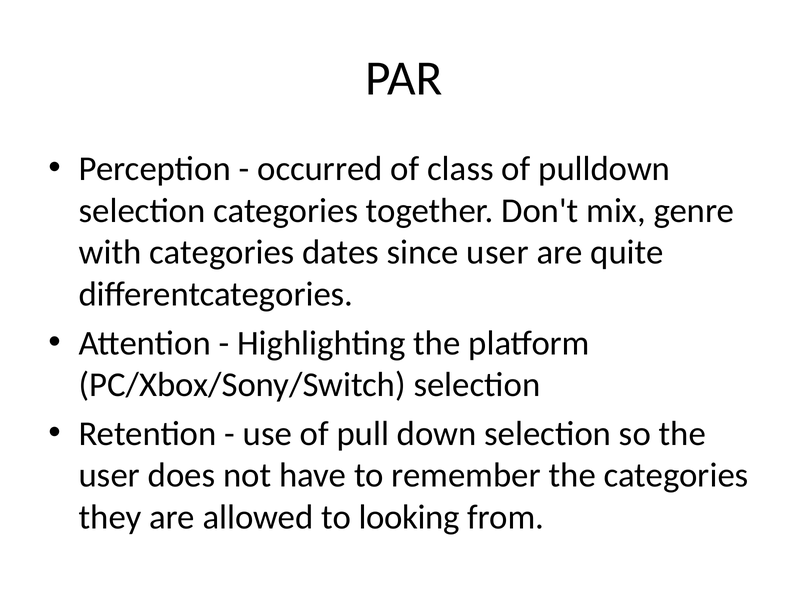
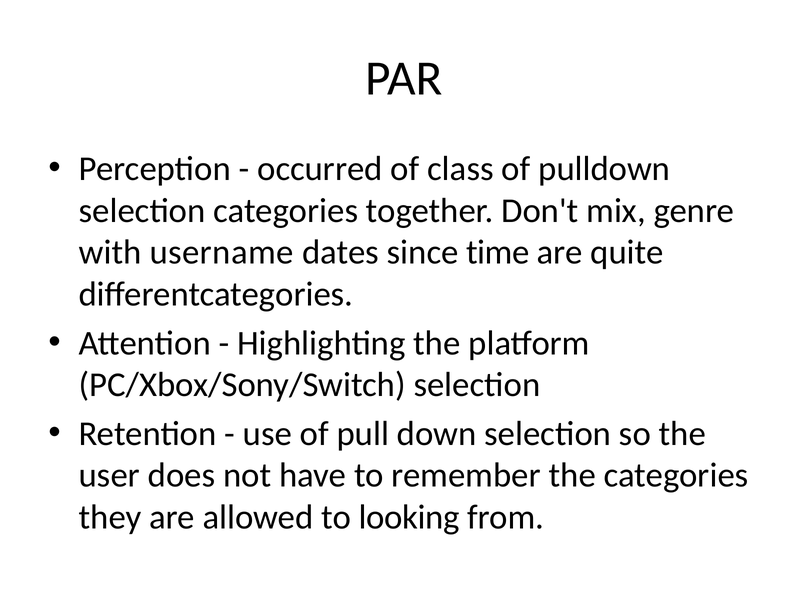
with categories: categories -> username
since user: user -> time
